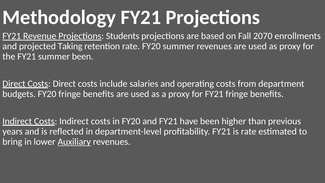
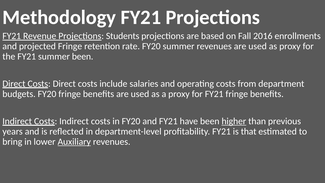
2070: 2070 -> 2016
projected Taking: Taking -> Fringe
higher underline: none -> present
is rate: rate -> that
